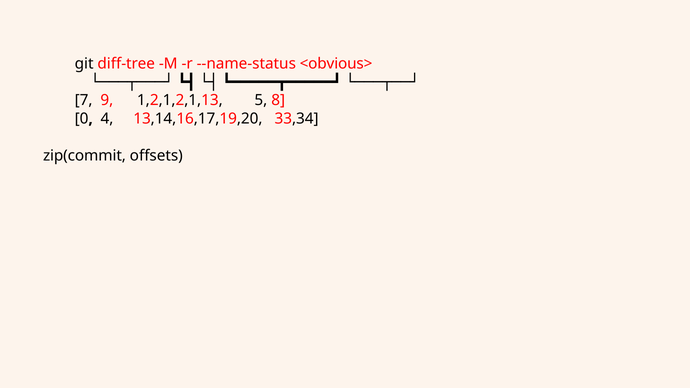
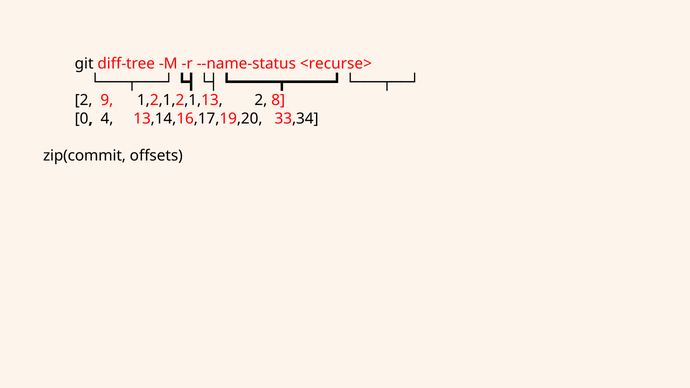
<obvious>: <obvious> -> <recurse>
7 at (84, 100): 7 -> 2
1,2,1,2,1,13 5: 5 -> 2
